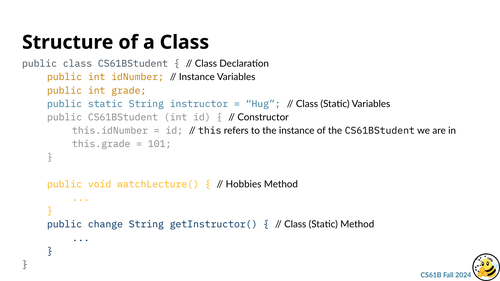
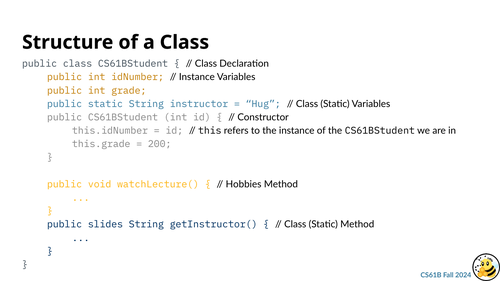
101: 101 -> 200
change: change -> slides
